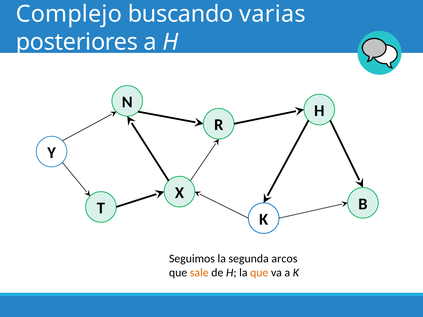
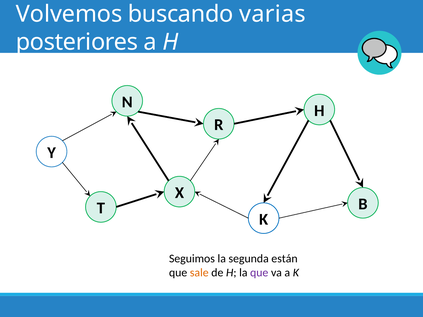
Complejo: Complejo -> Volvemos
arcos: arcos -> están
que at (259, 273) colour: orange -> purple
